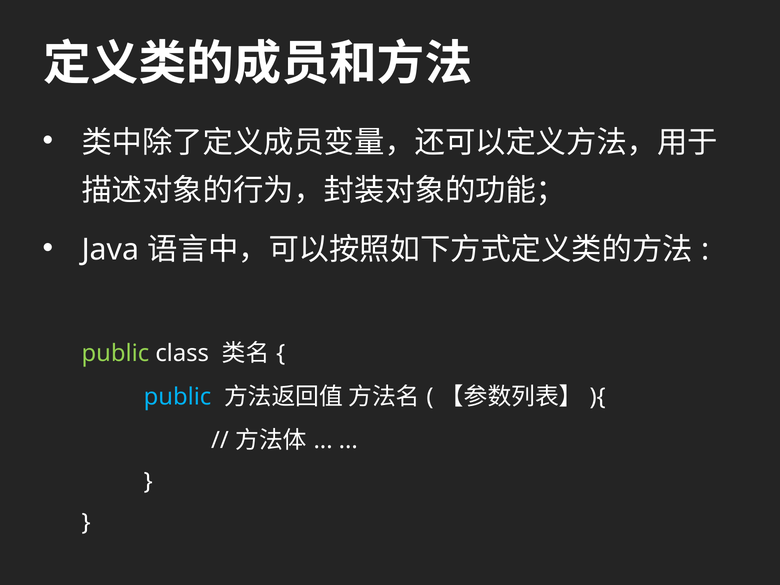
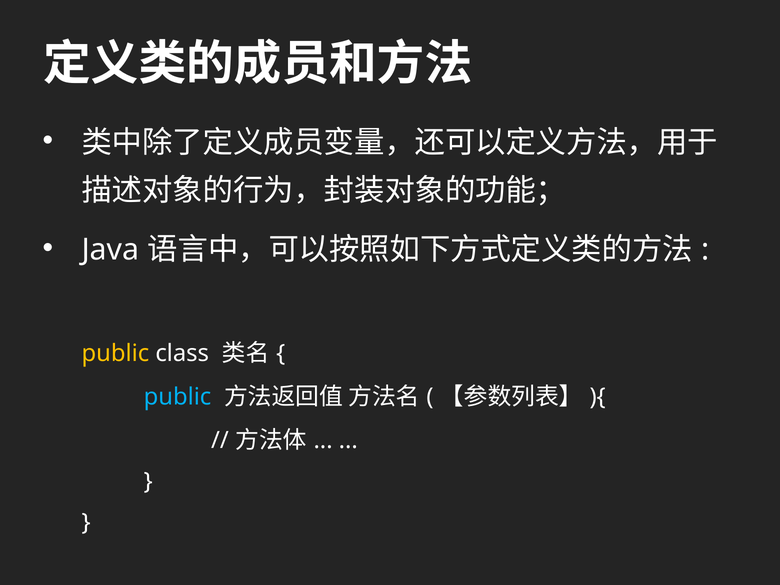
public at (115, 353) colour: light green -> yellow
